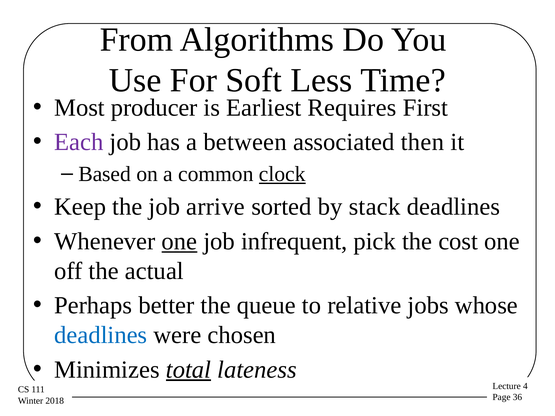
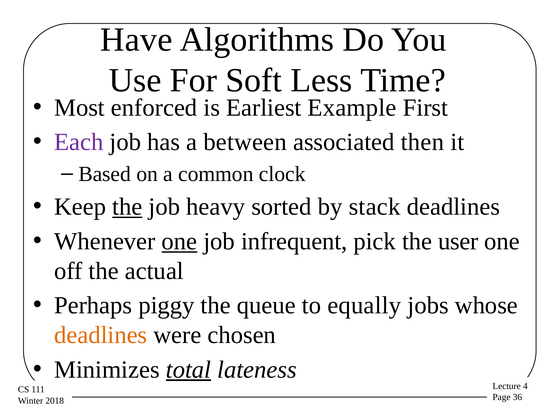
From: From -> Have
producer: producer -> enforced
Requires: Requires -> Example
clock underline: present -> none
the at (127, 207) underline: none -> present
arrive: arrive -> heavy
cost: cost -> user
better: better -> piggy
relative: relative -> equally
deadlines at (101, 335) colour: blue -> orange
